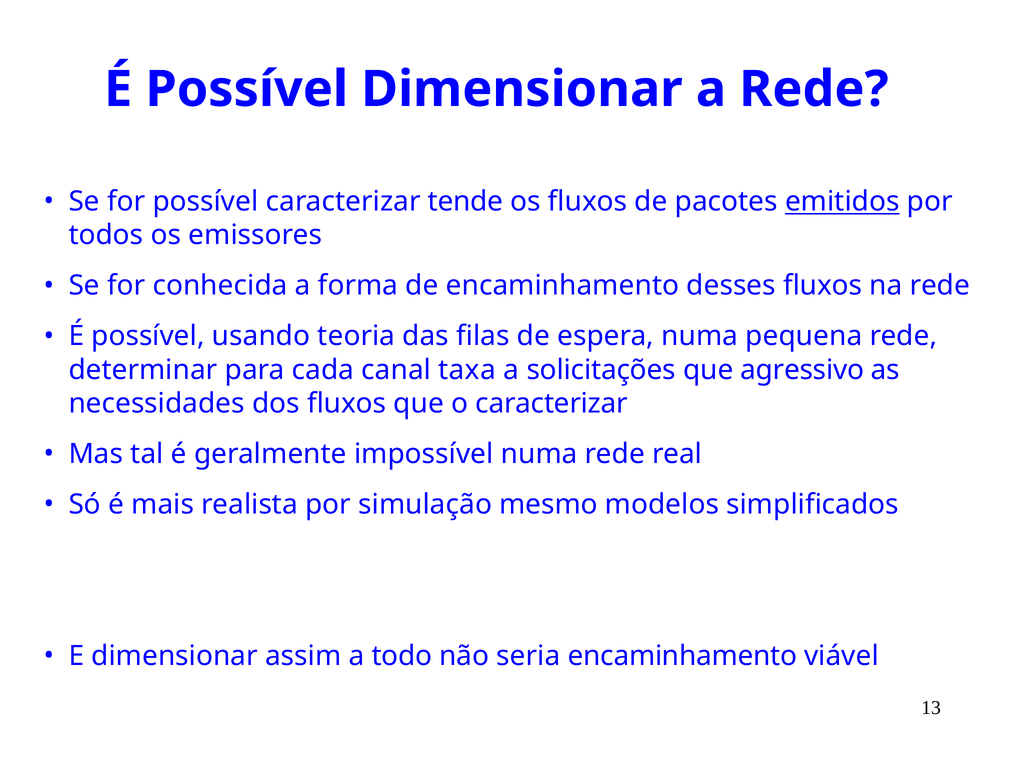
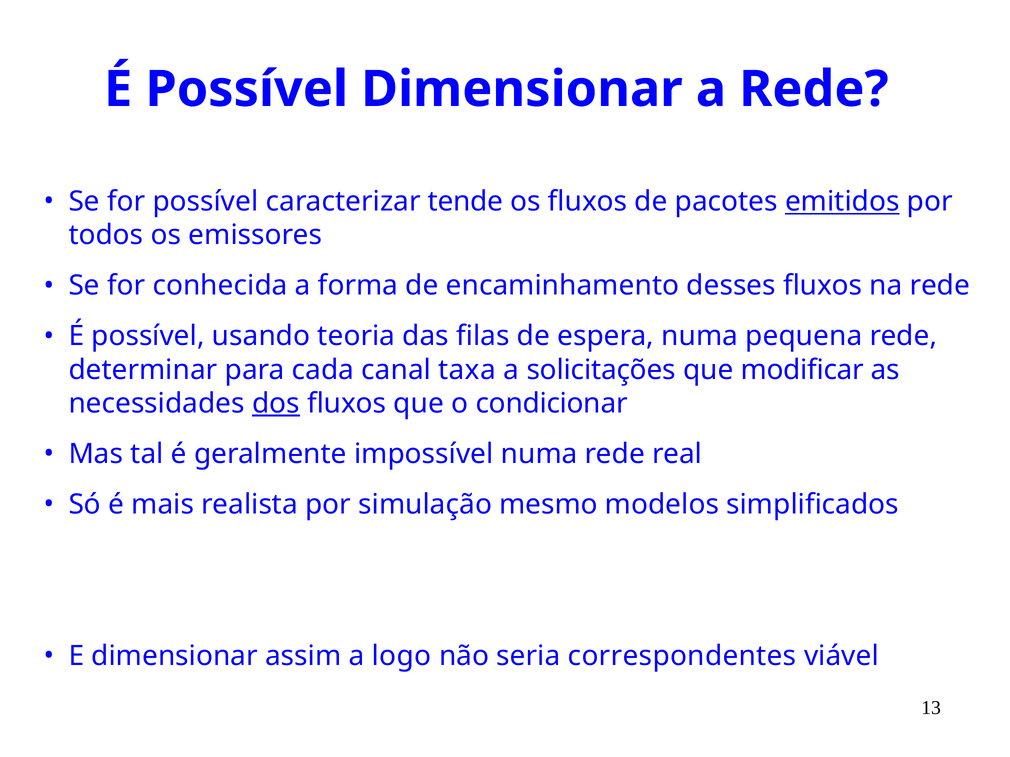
agressivo: agressivo -> modificar
dos underline: none -> present
o caracterizar: caracterizar -> condicionar
todo: todo -> logo
seria encaminhamento: encaminhamento -> correspondentes
